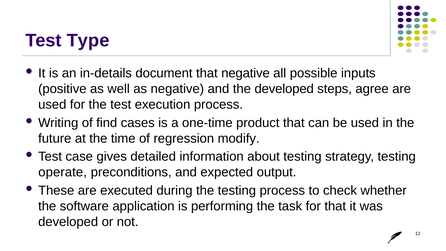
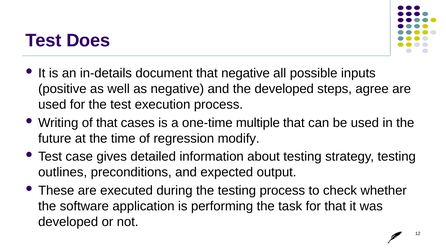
Type: Type -> Does
of find: find -> that
product: product -> multiple
operate: operate -> outlines
